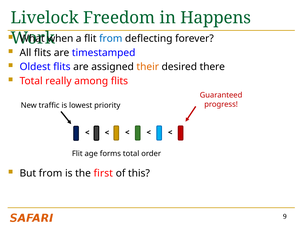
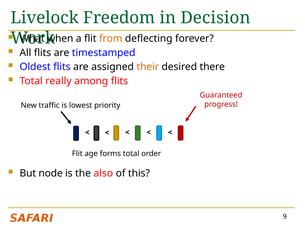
Happens: Happens -> Decision
from at (111, 39) colour: blue -> orange
But from: from -> node
first: first -> also
